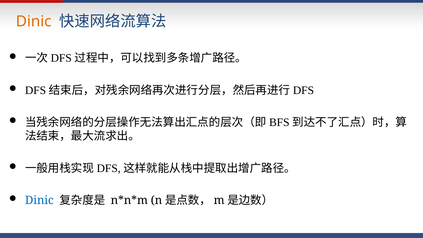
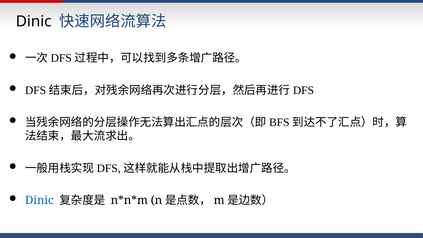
Dinic at (34, 21) colour: orange -> black
